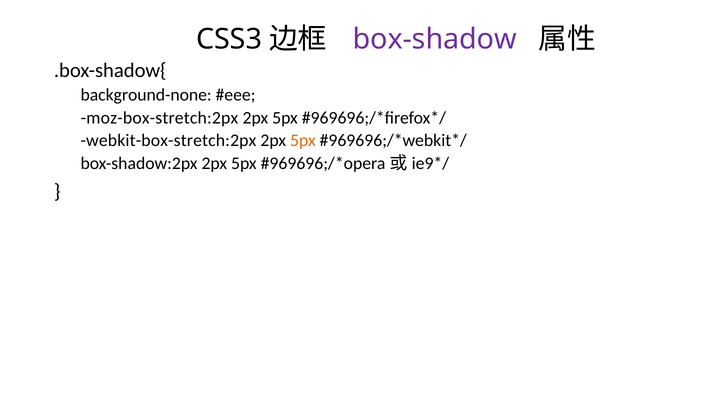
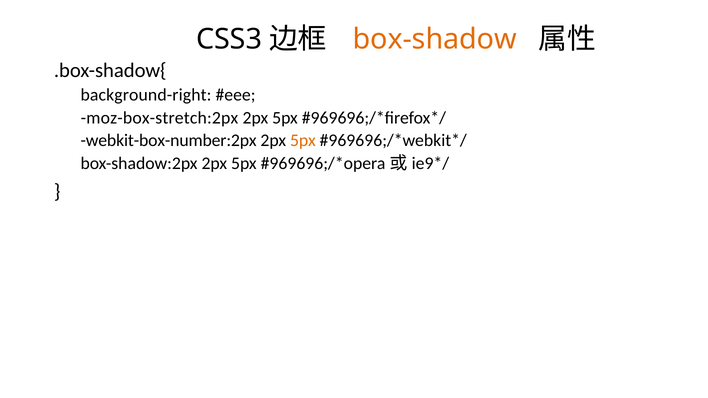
box-shadow colour: purple -> orange
background-none: background-none -> background-right
webkit-box-stretch:2px: webkit-box-stretch:2px -> webkit-box-number:2px
